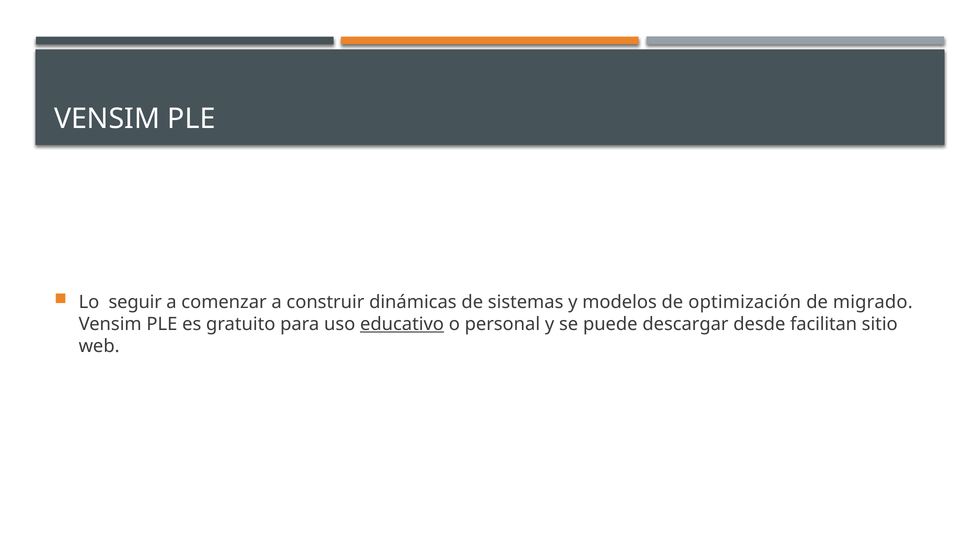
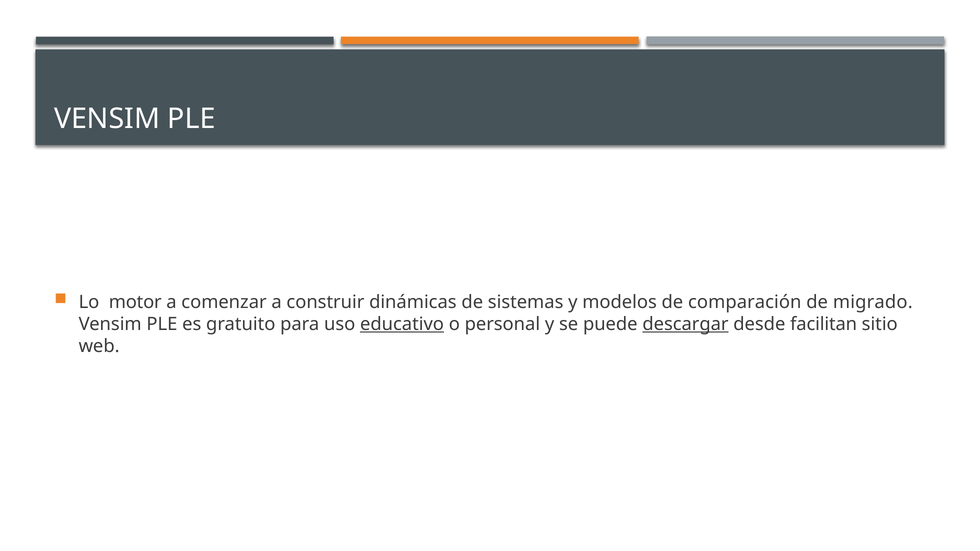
seguir: seguir -> motor
optimización: optimización -> comparación
descargar underline: none -> present
